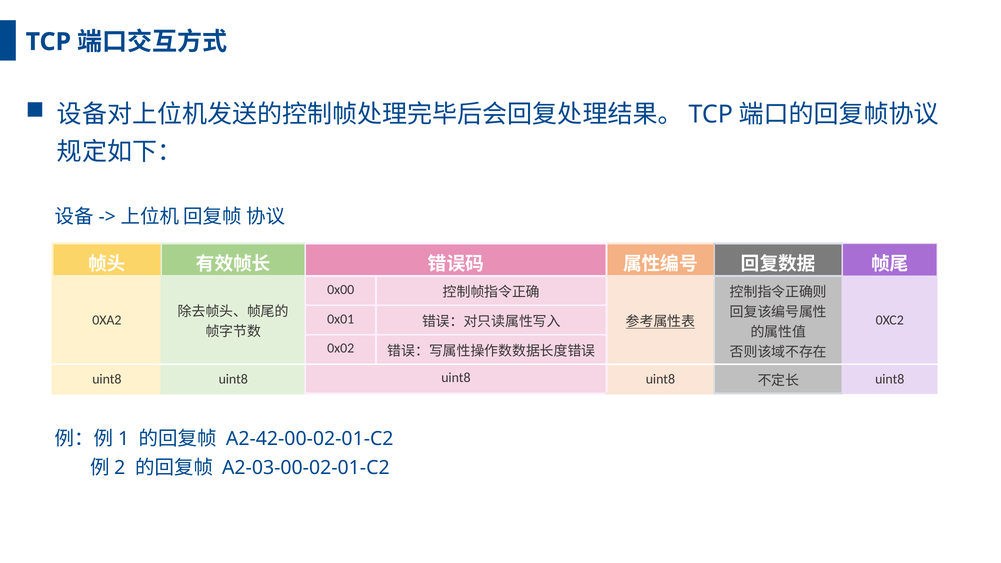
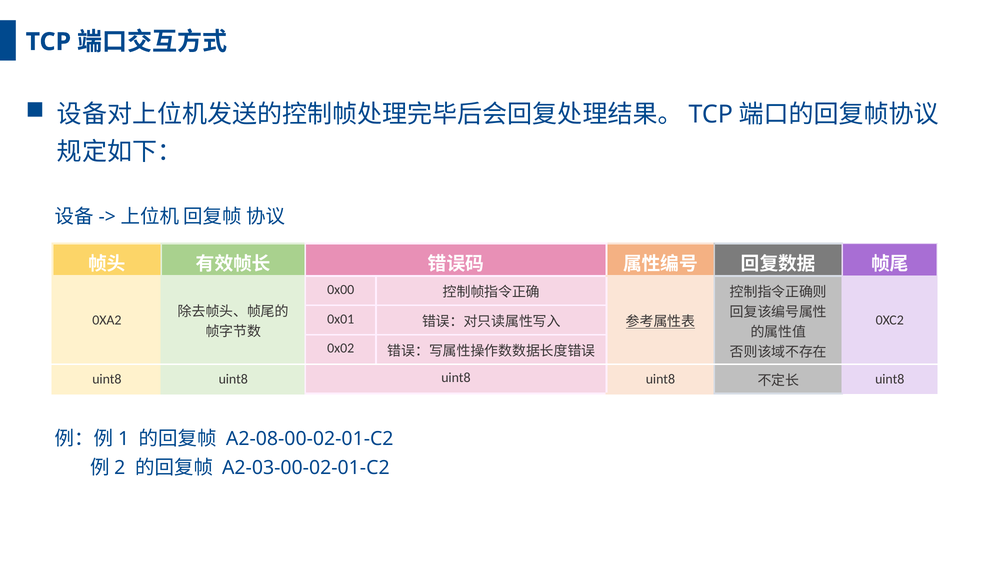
A2-42-00-02-01-C2: A2-42-00-02-01-C2 -> A2-08-00-02-01-C2
